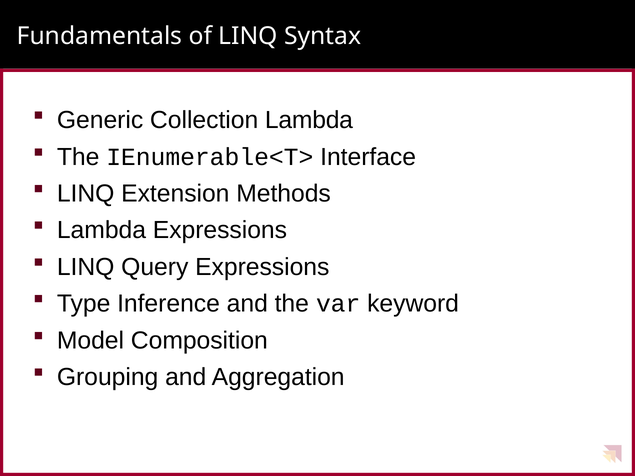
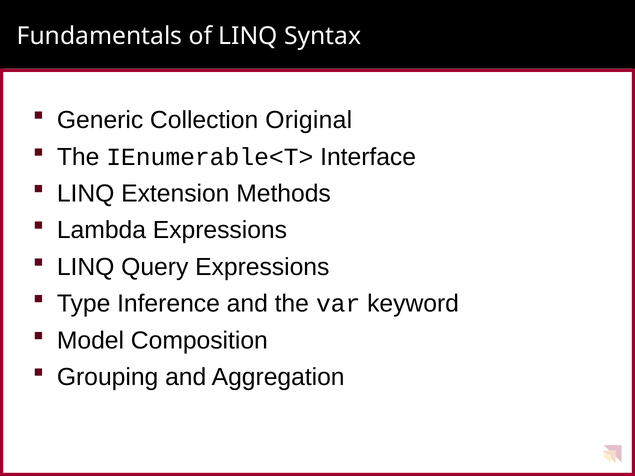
Collection Lambda: Lambda -> Original
